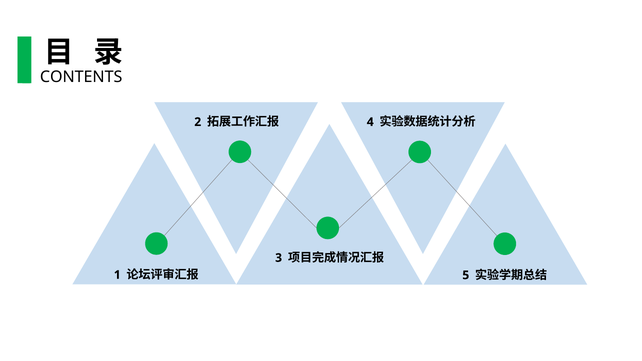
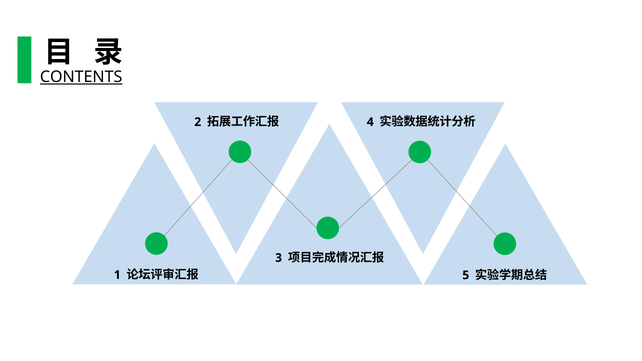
CONTENTS underline: none -> present
